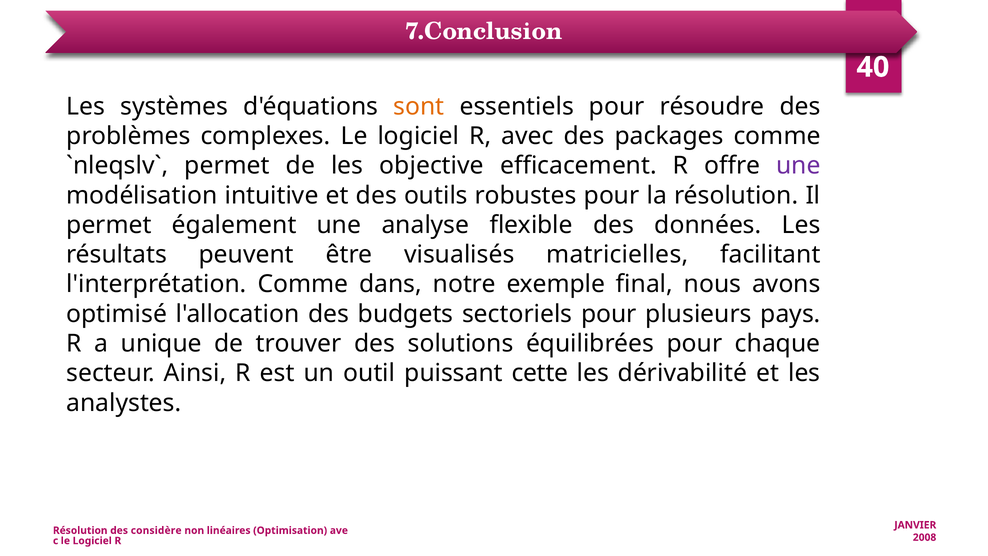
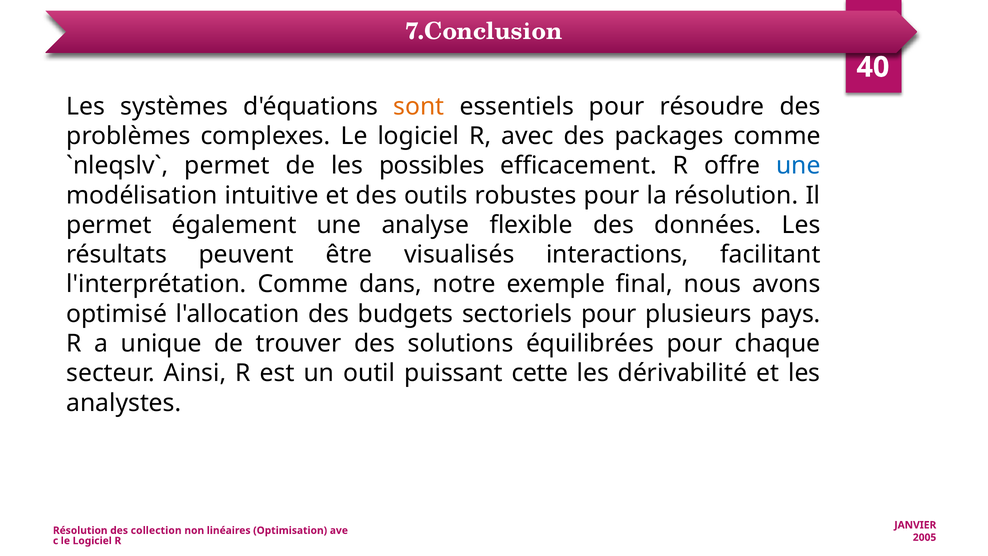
objective: objective -> possibles
une at (798, 166) colour: purple -> blue
matricielles: matricielles -> interactions
considère: considère -> collection
2008: 2008 -> 2005
